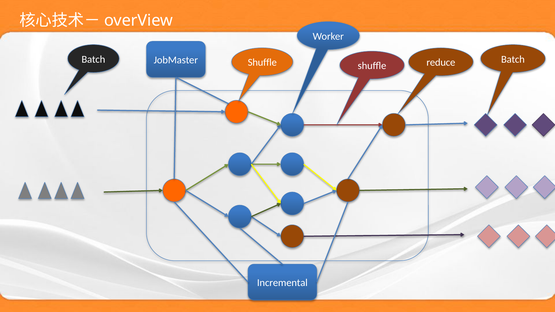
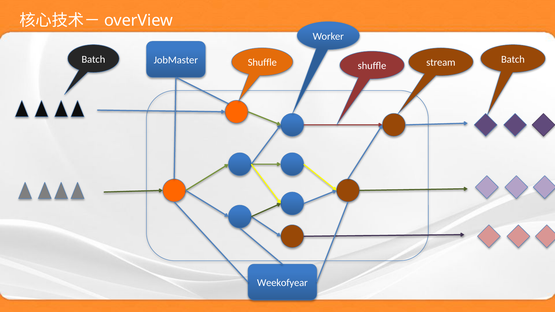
reduce: reduce -> stream
Incremental: Incremental -> Weekofyear
